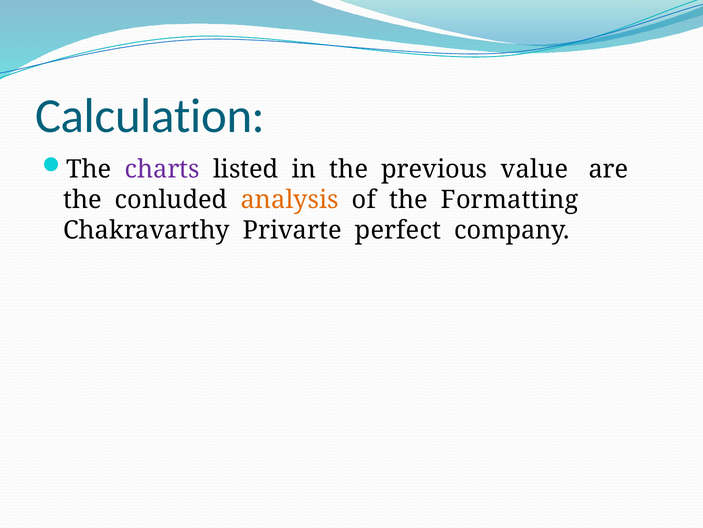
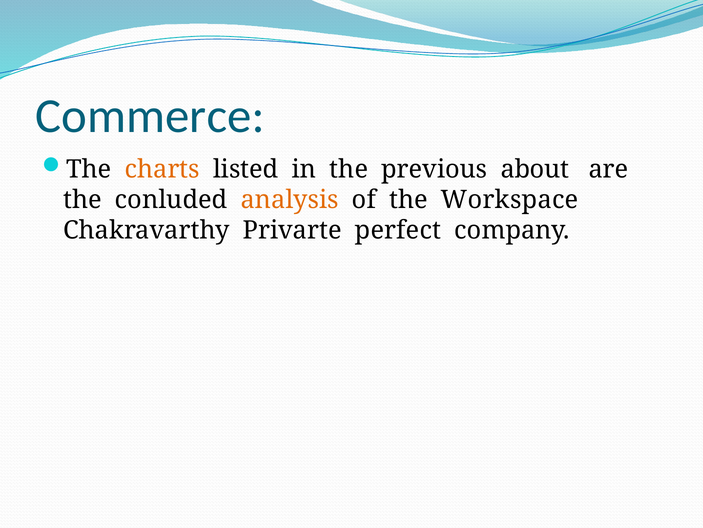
Calculation: Calculation -> Commerce
charts colour: purple -> orange
value: value -> about
Formatting: Formatting -> Workspace
